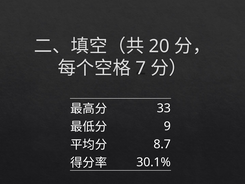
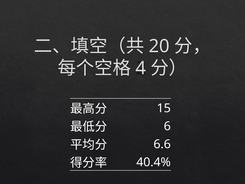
7: 7 -> 4
33: 33 -> 15
9: 9 -> 6
8.7: 8.7 -> 6.6
30.1%: 30.1% -> 40.4%
